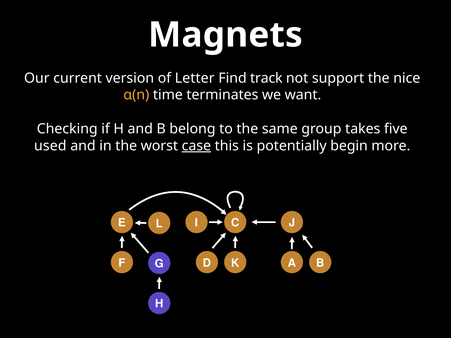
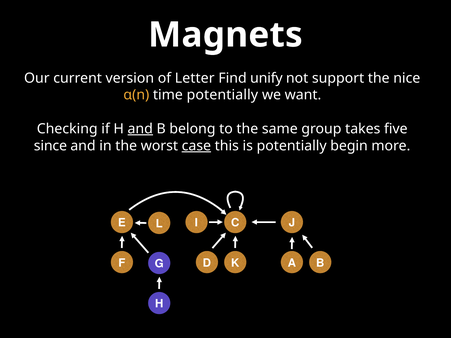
track: track -> unify
time terminates: terminates -> potentially
and at (140, 129) underline: none -> present
used: used -> since
